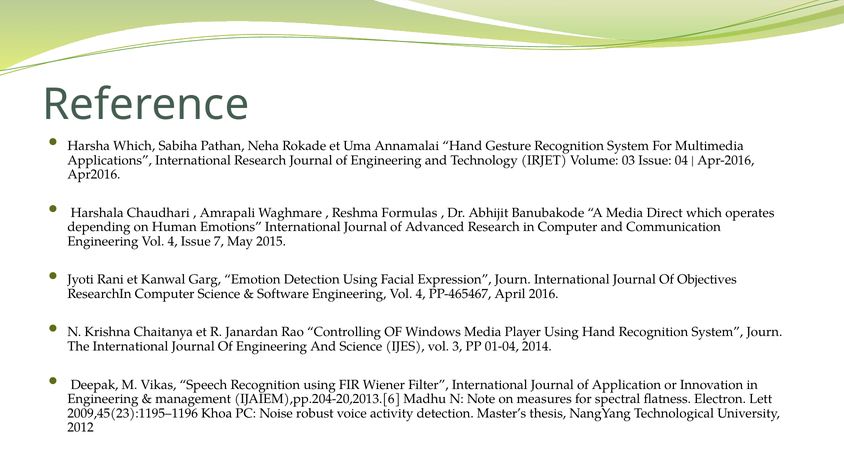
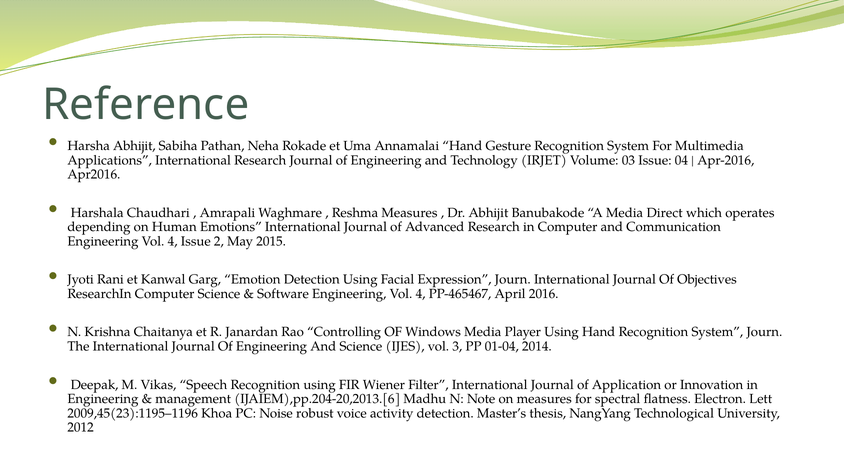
Harsha Which: Which -> Abhijit
Reshma Formulas: Formulas -> Measures
7: 7 -> 2
